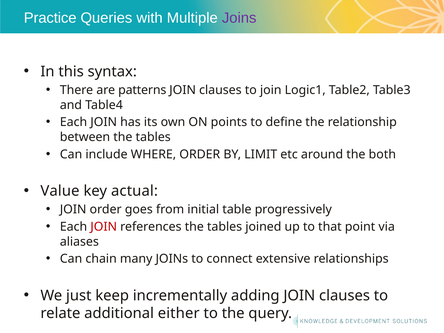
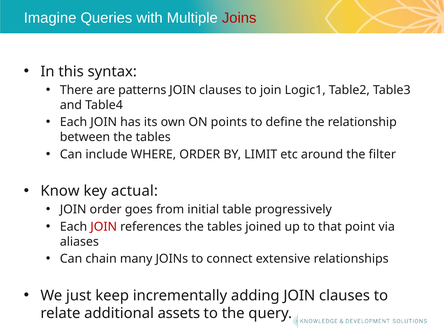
Practice: Practice -> Imagine
Joins at (239, 18) colour: purple -> red
both: both -> filter
Value: Value -> Know
either: either -> assets
